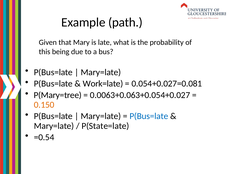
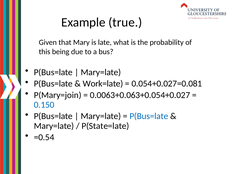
path: path -> true
P(Mary=tree: P(Mary=tree -> P(Mary=join
0.150 colour: orange -> blue
